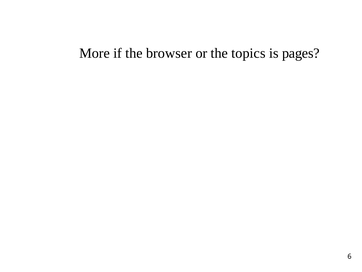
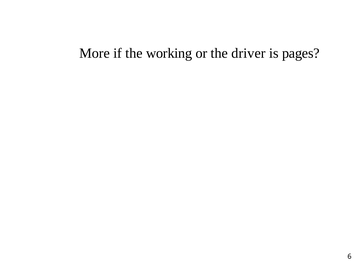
browser: browser -> working
topics: topics -> driver
